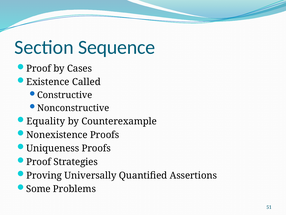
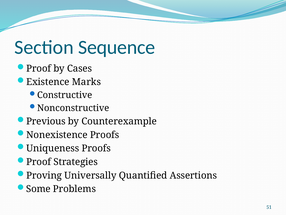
Called: Called -> Marks
Equality: Equality -> Previous
